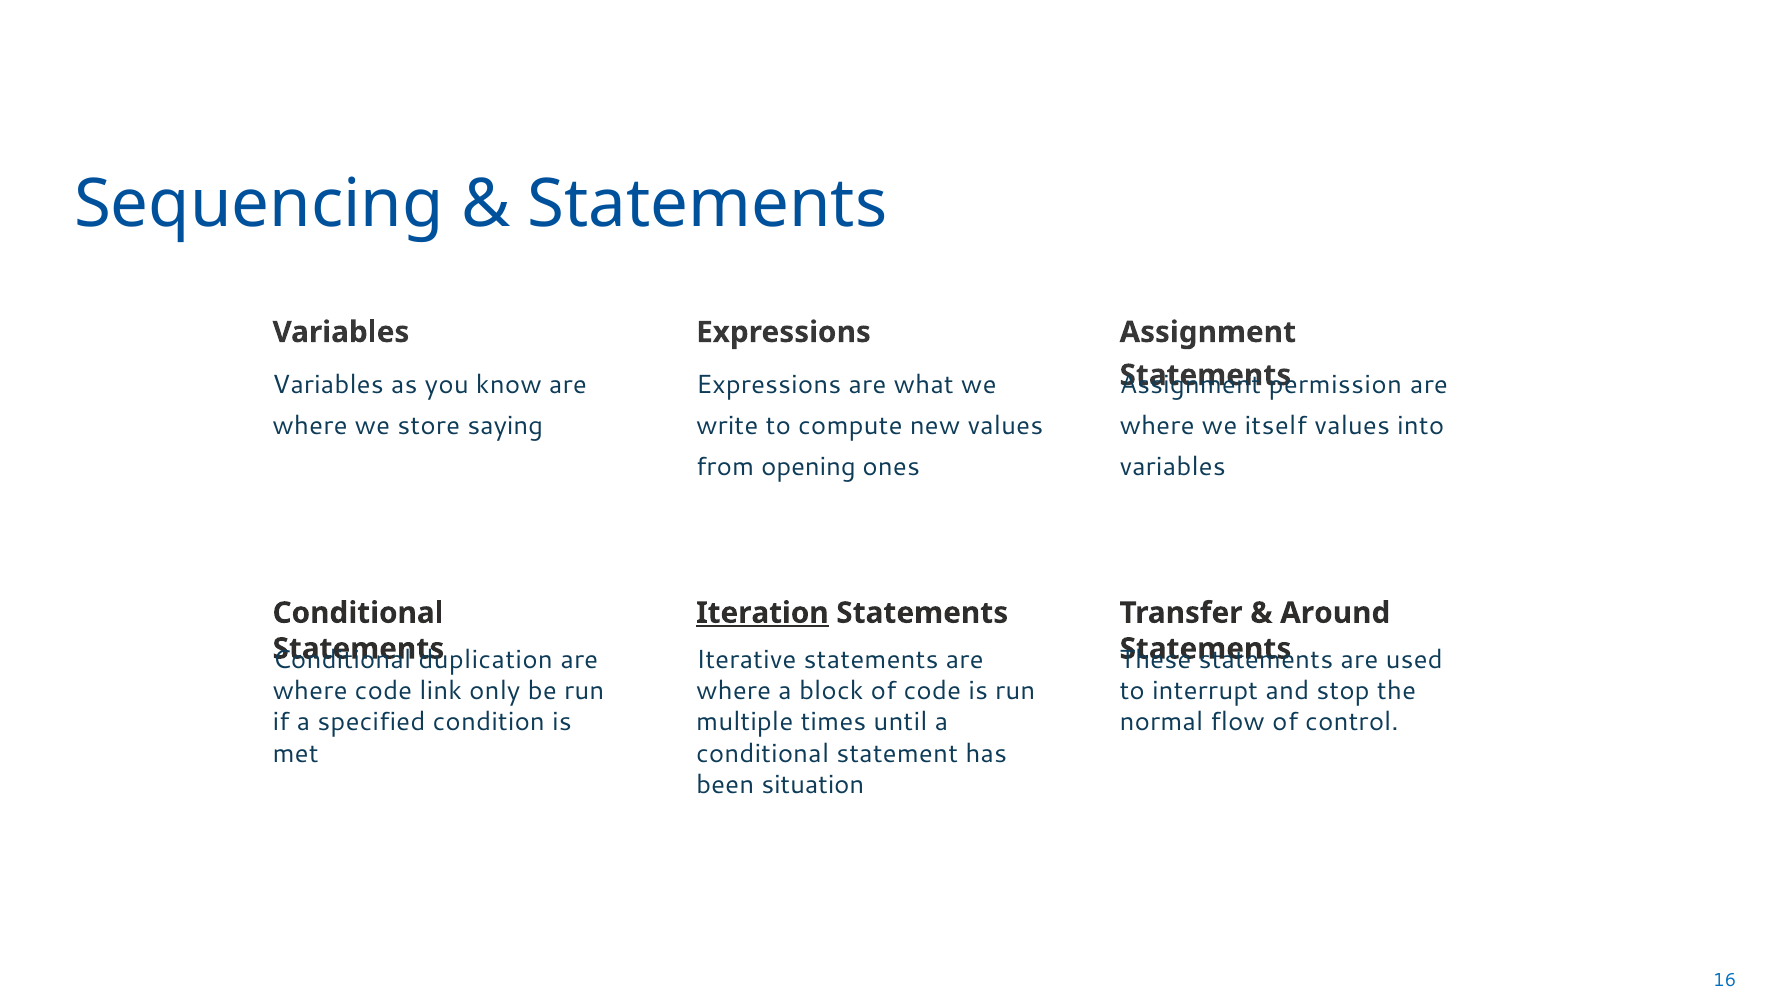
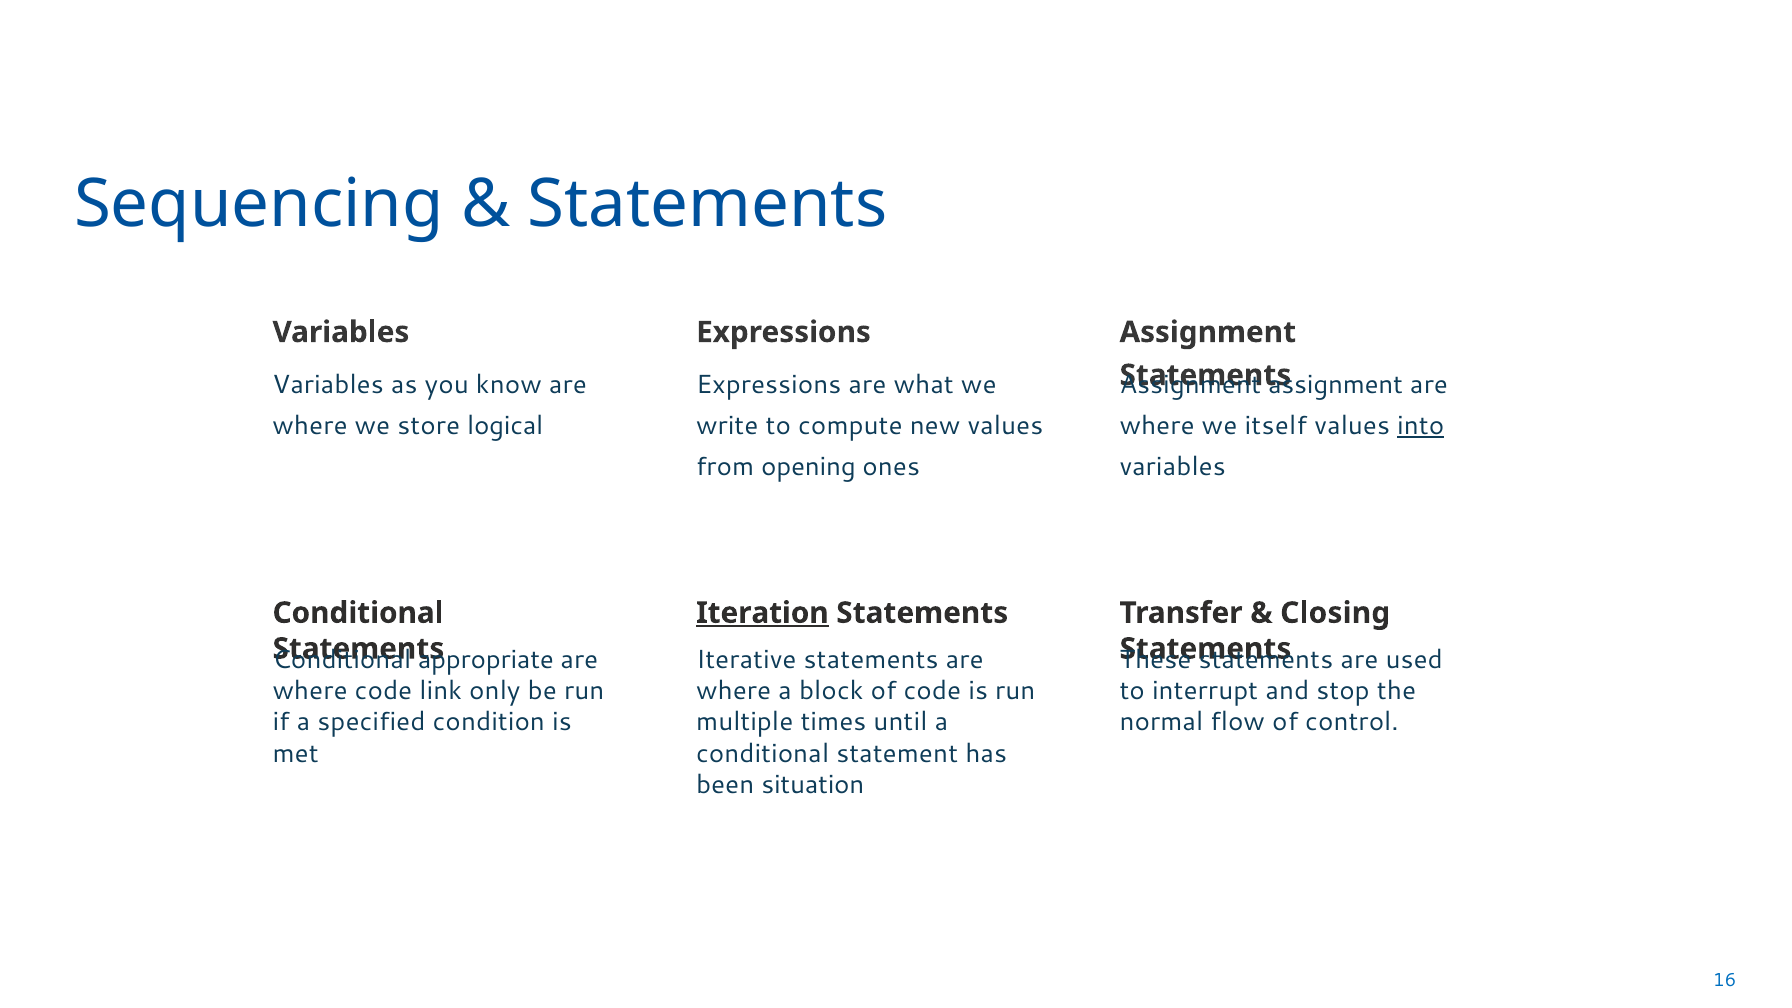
permission at (1335, 385): permission -> assignment
saying: saying -> logical
into underline: none -> present
Around: Around -> Closing
duplication: duplication -> appropriate
